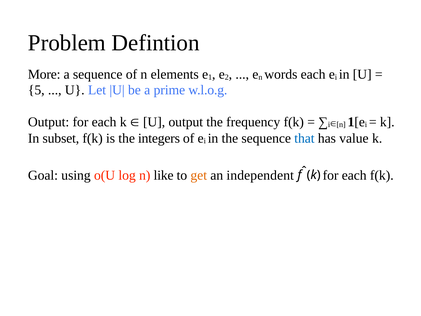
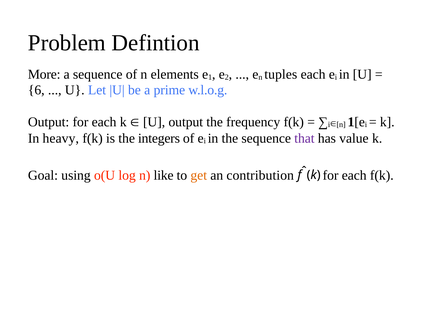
words: words -> tuples
5: 5 -> 6
subset: subset -> heavy
that colour: blue -> purple
independent: independent -> contribution
